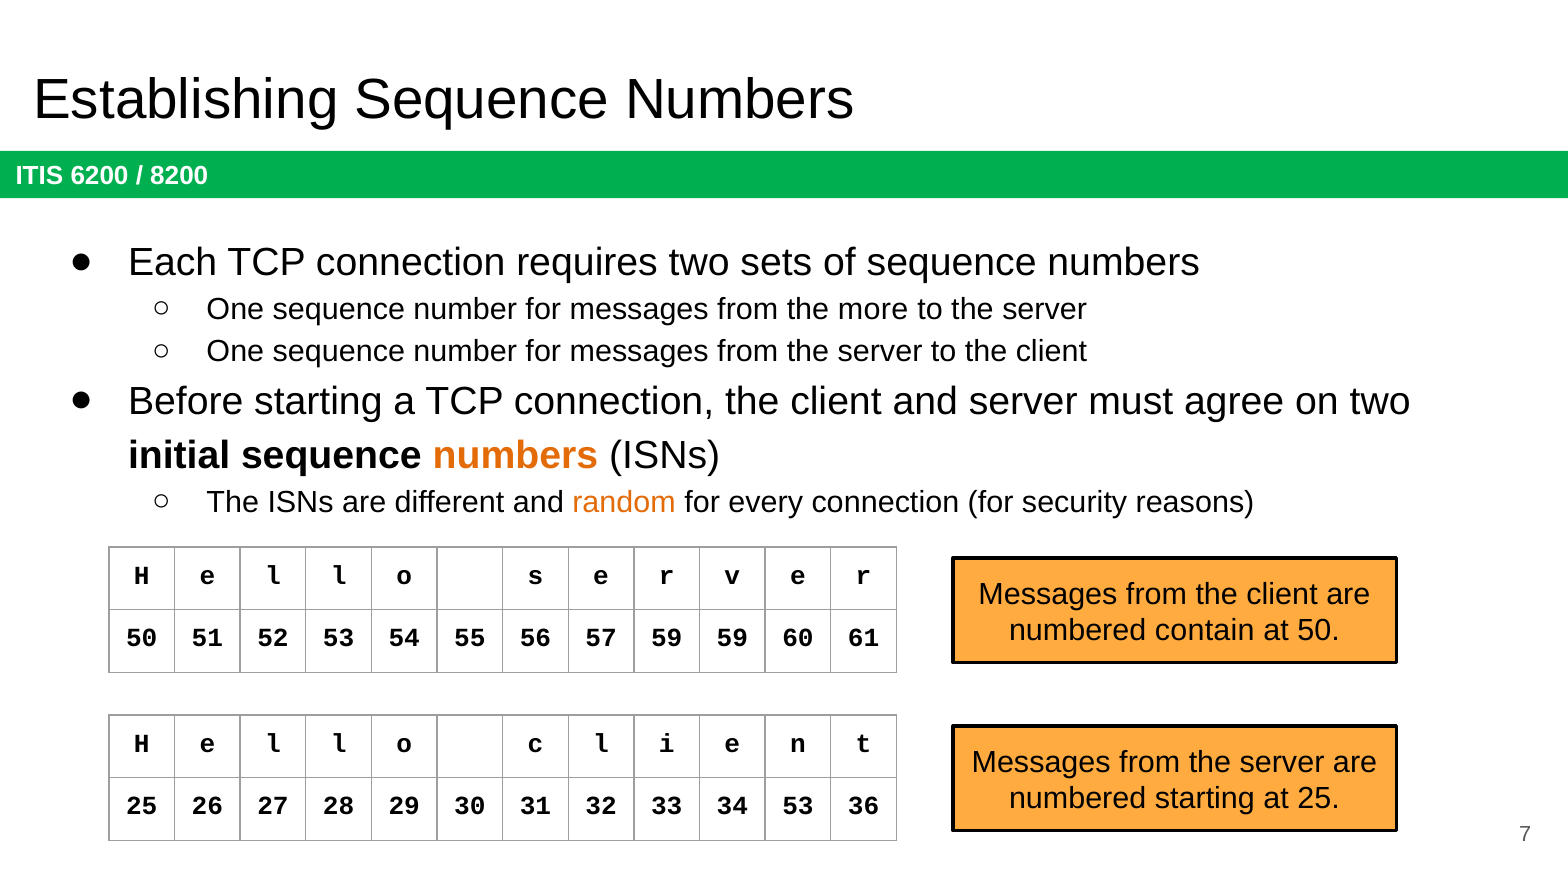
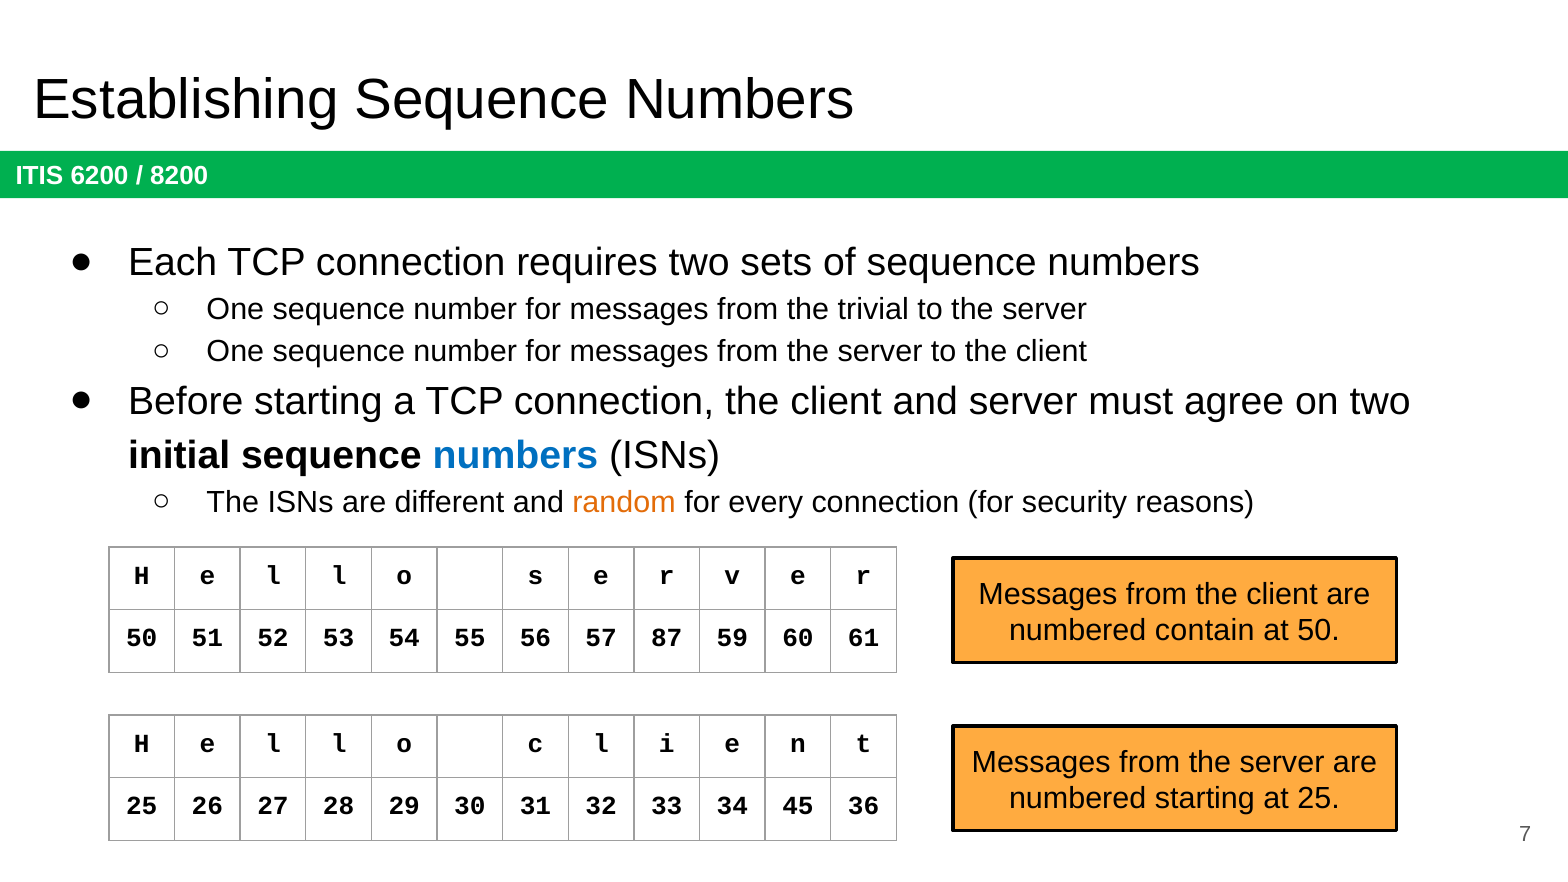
more: more -> trivial
numbers at (515, 455) colour: orange -> blue
57 59: 59 -> 87
34 53: 53 -> 45
